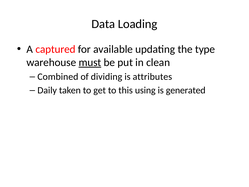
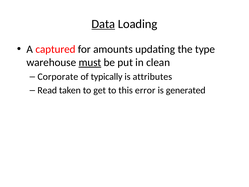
Data underline: none -> present
available: available -> amounts
Combined: Combined -> Corporate
dividing: dividing -> typically
Daily: Daily -> Read
using: using -> error
